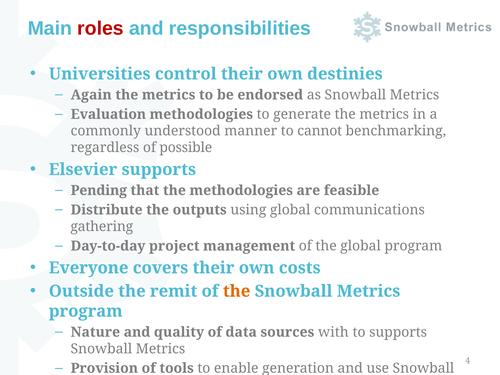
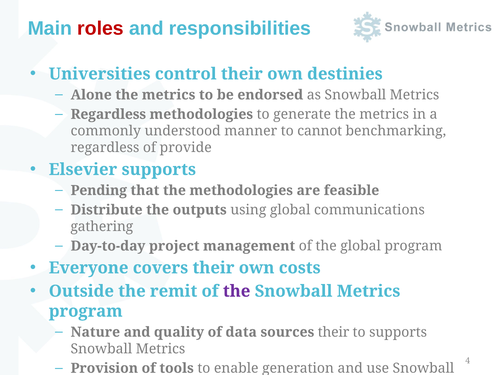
Again: Again -> Alone
Evaluation at (108, 114): Evaluation -> Regardless
possible: possible -> provide
the at (237, 291) colour: orange -> purple
sources with: with -> their
